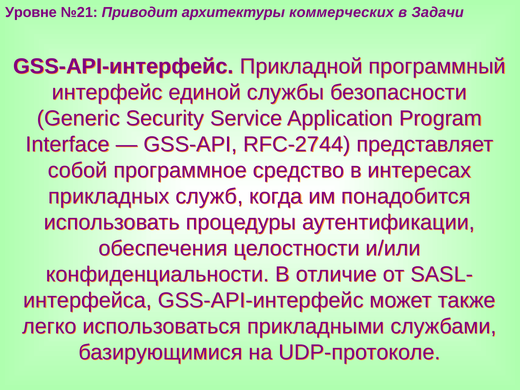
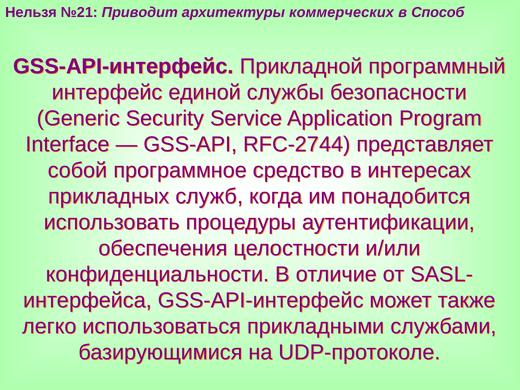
Уровне: Уровне -> Нельзя
Задачи: Задачи -> Способ
